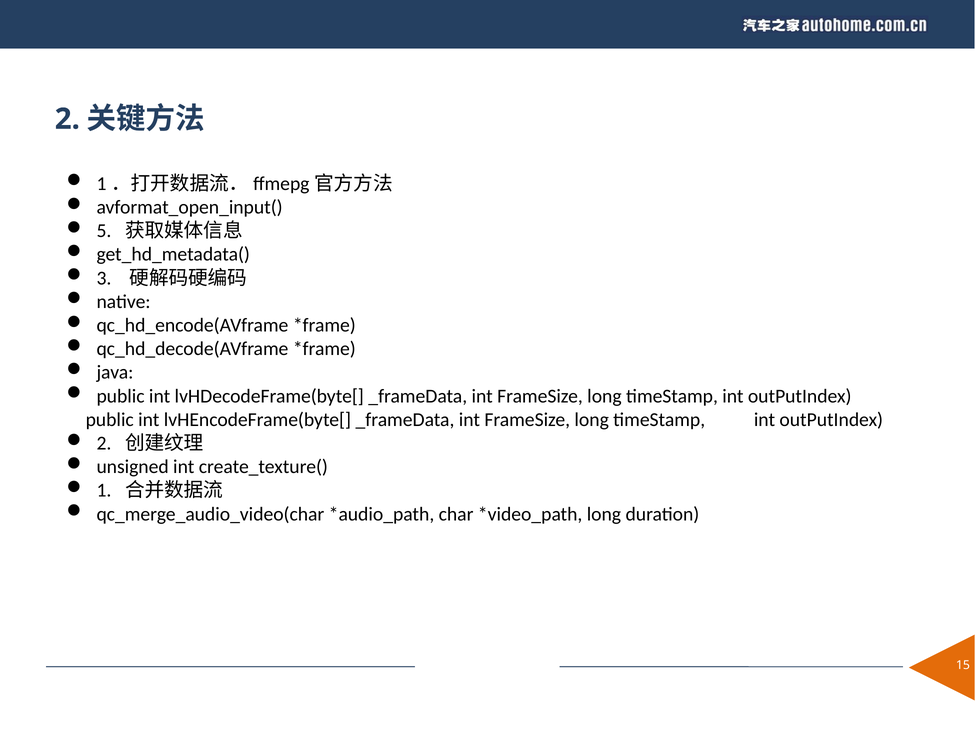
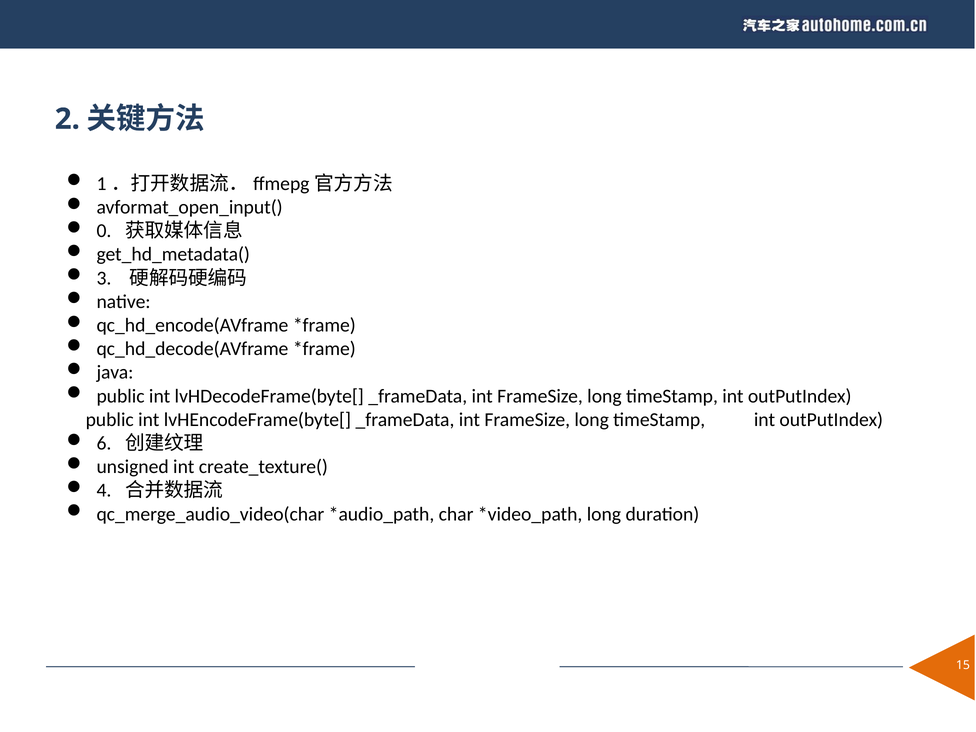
5: 5 -> 0
2 at (104, 443): 2 -> 6
1: 1 -> 4
